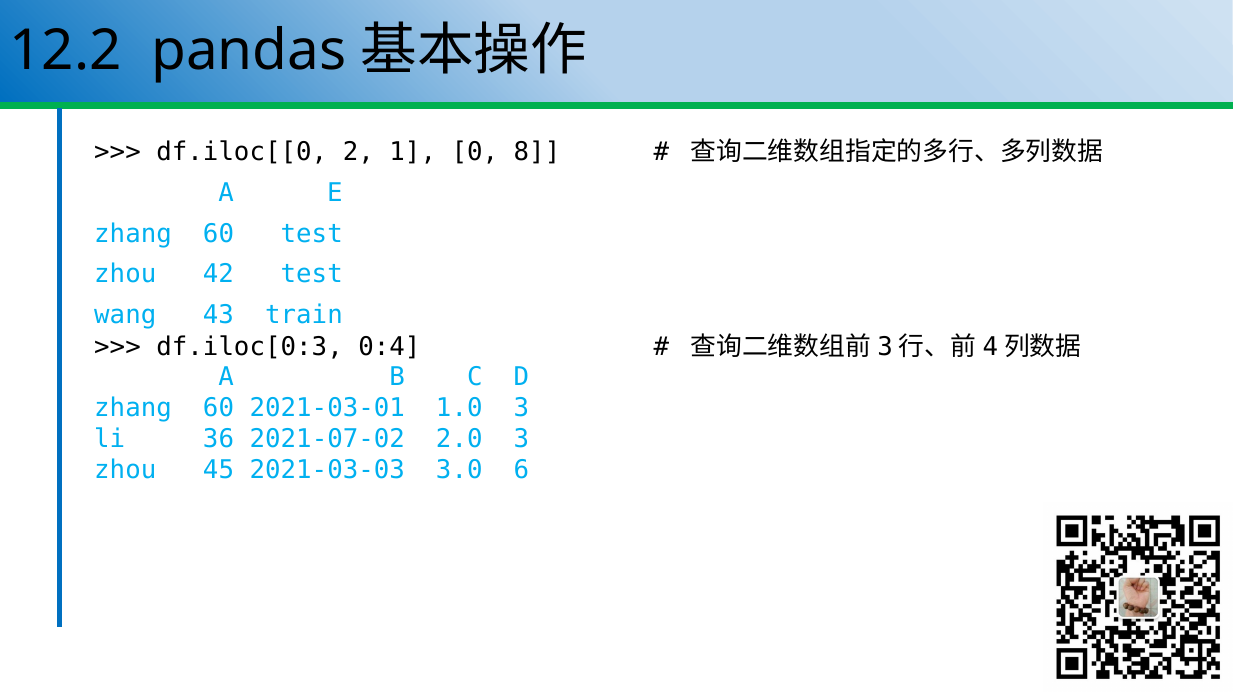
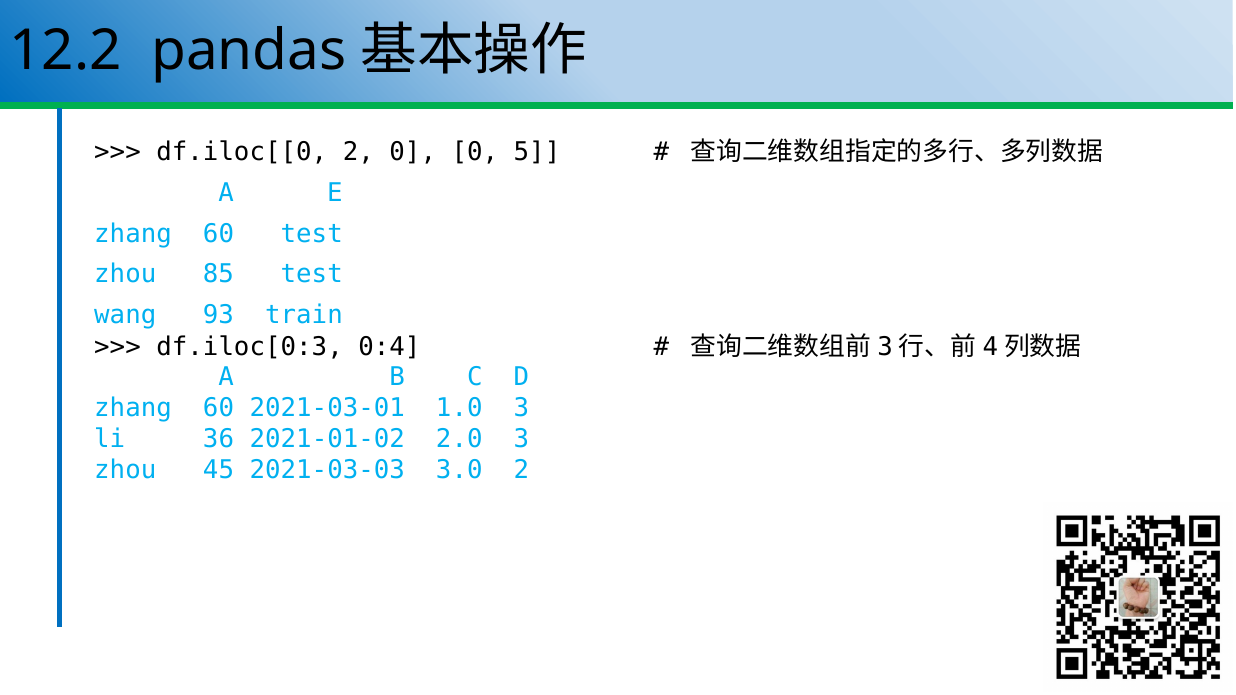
2 1: 1 -> 0
8: 8 -> 5
42: 42 -> 85
43: 43 -> 93
2021-07-02: 2021-07-02 -> 2021-01-02
3.0 6: 6 -> 2
